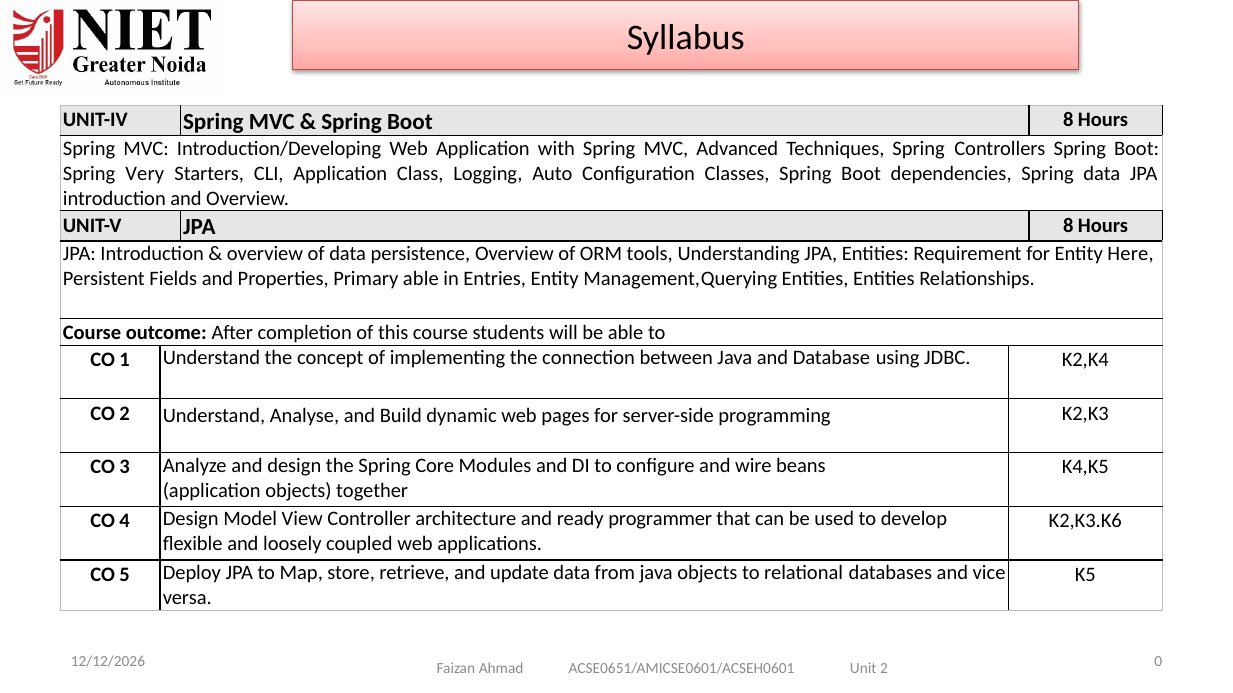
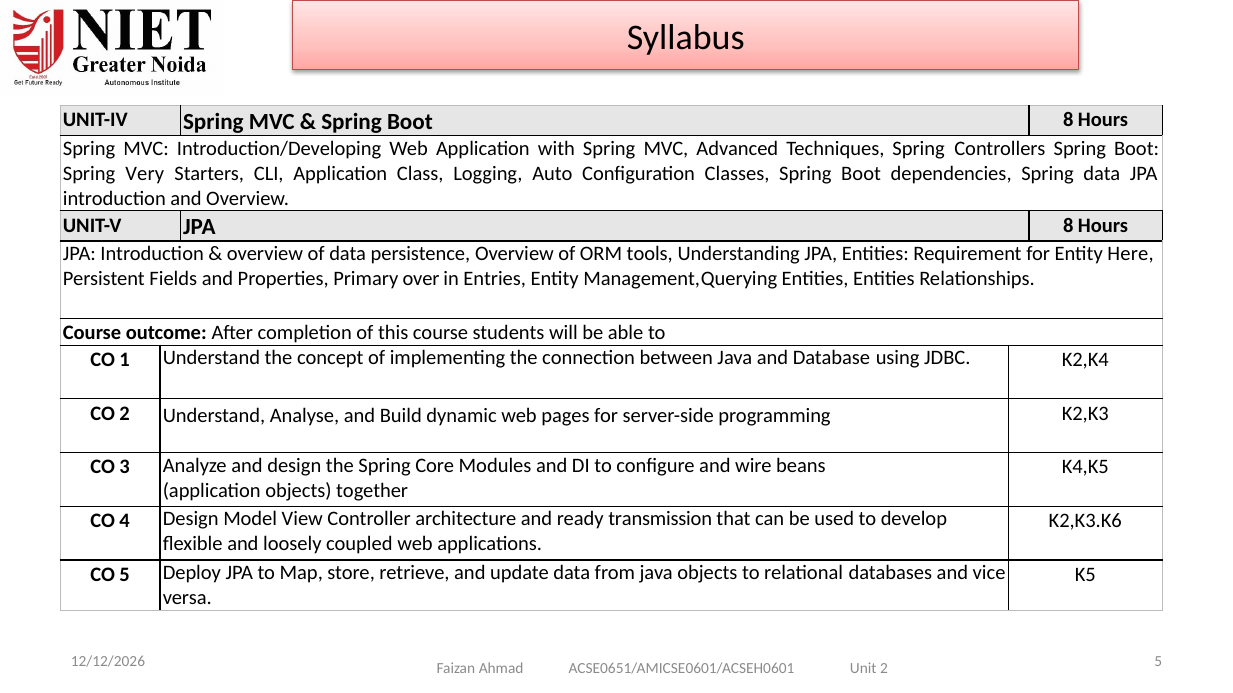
Primary able: able -> over
programmer: programmer -> transmission
0 at (1158, 662): 0 -> 5
